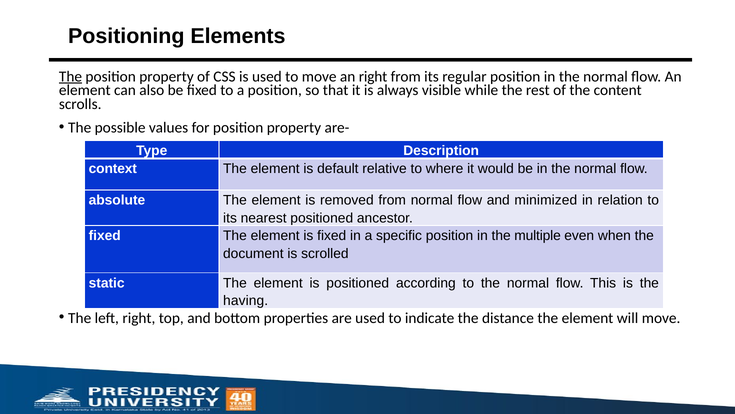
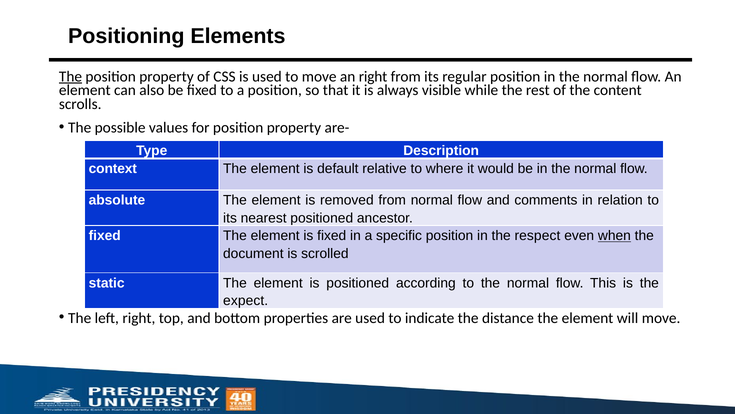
minimized: minimized -> comments
multiple: multiple -> respect
when underline: none -> present
having: having -> expect
